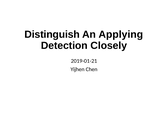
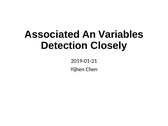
Distinguish: Distinguish -> Associated
Applying: Applying -> Variables
